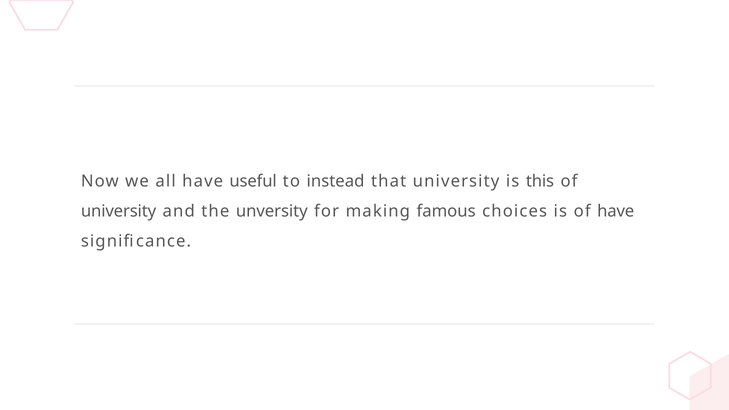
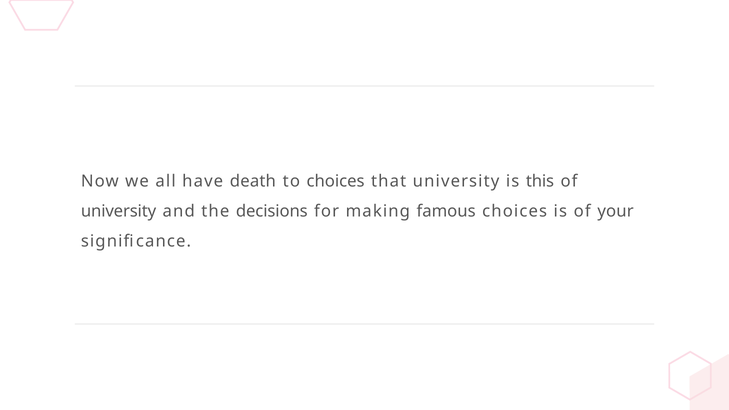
useful: useful -> death
to instead: instead -> choices
unversity: unversity -> decisions
of have: have -> your
